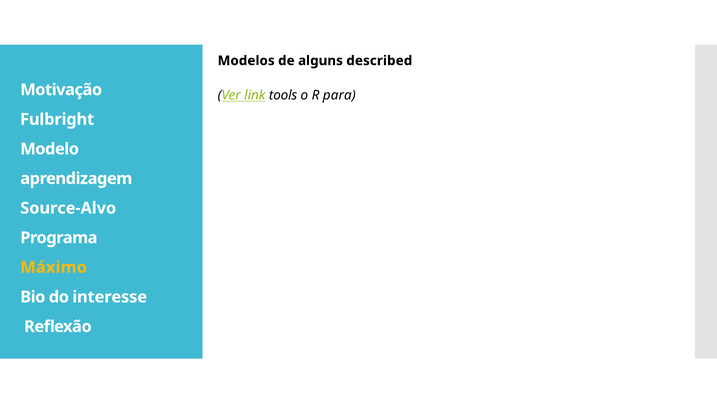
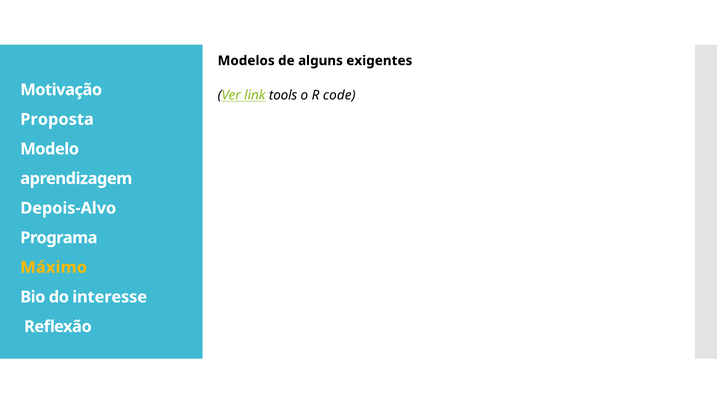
described: described -> exigentes
para: para -> code
Fulbright: Fulbright -> Proposta
Source-Alvo: Source-Alvo -> Depois-Alvo
